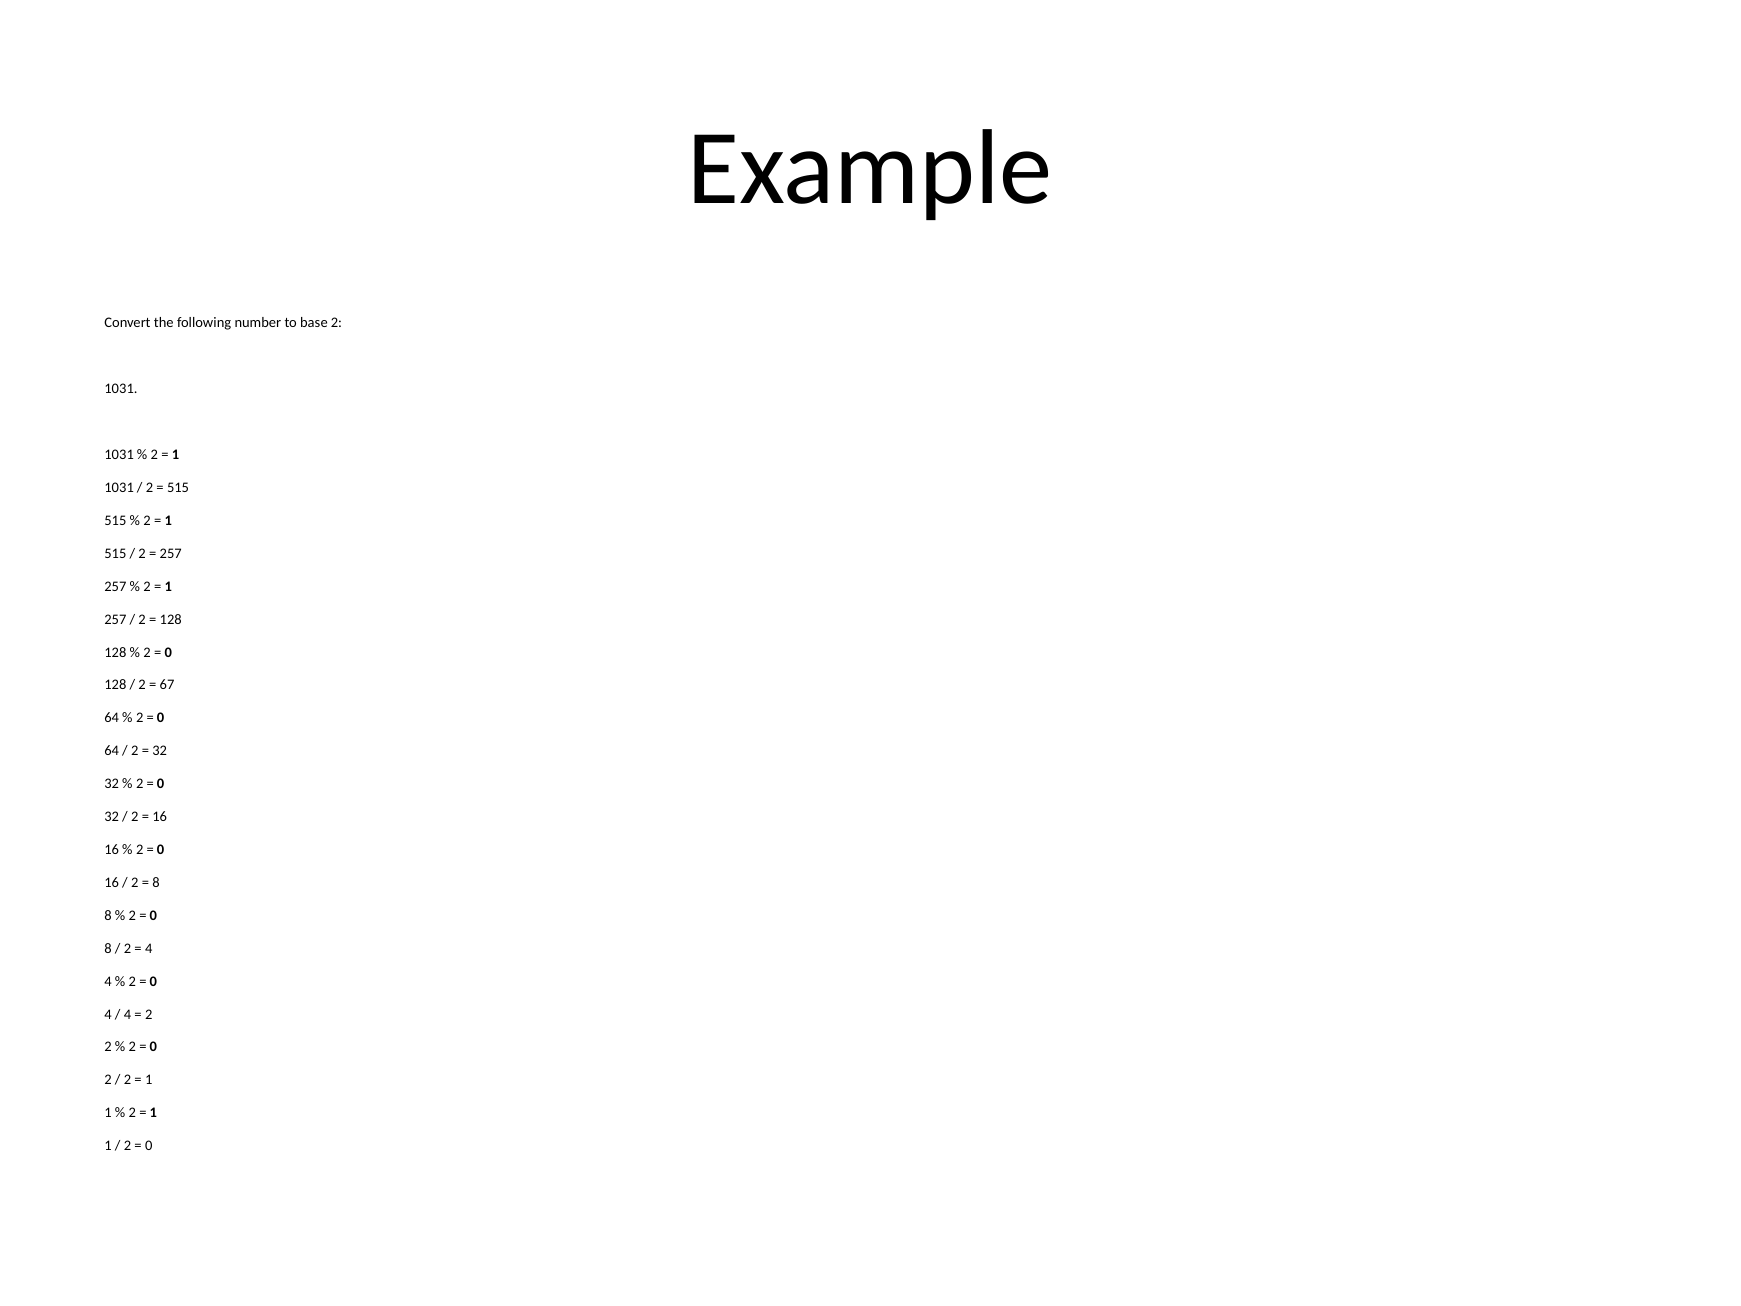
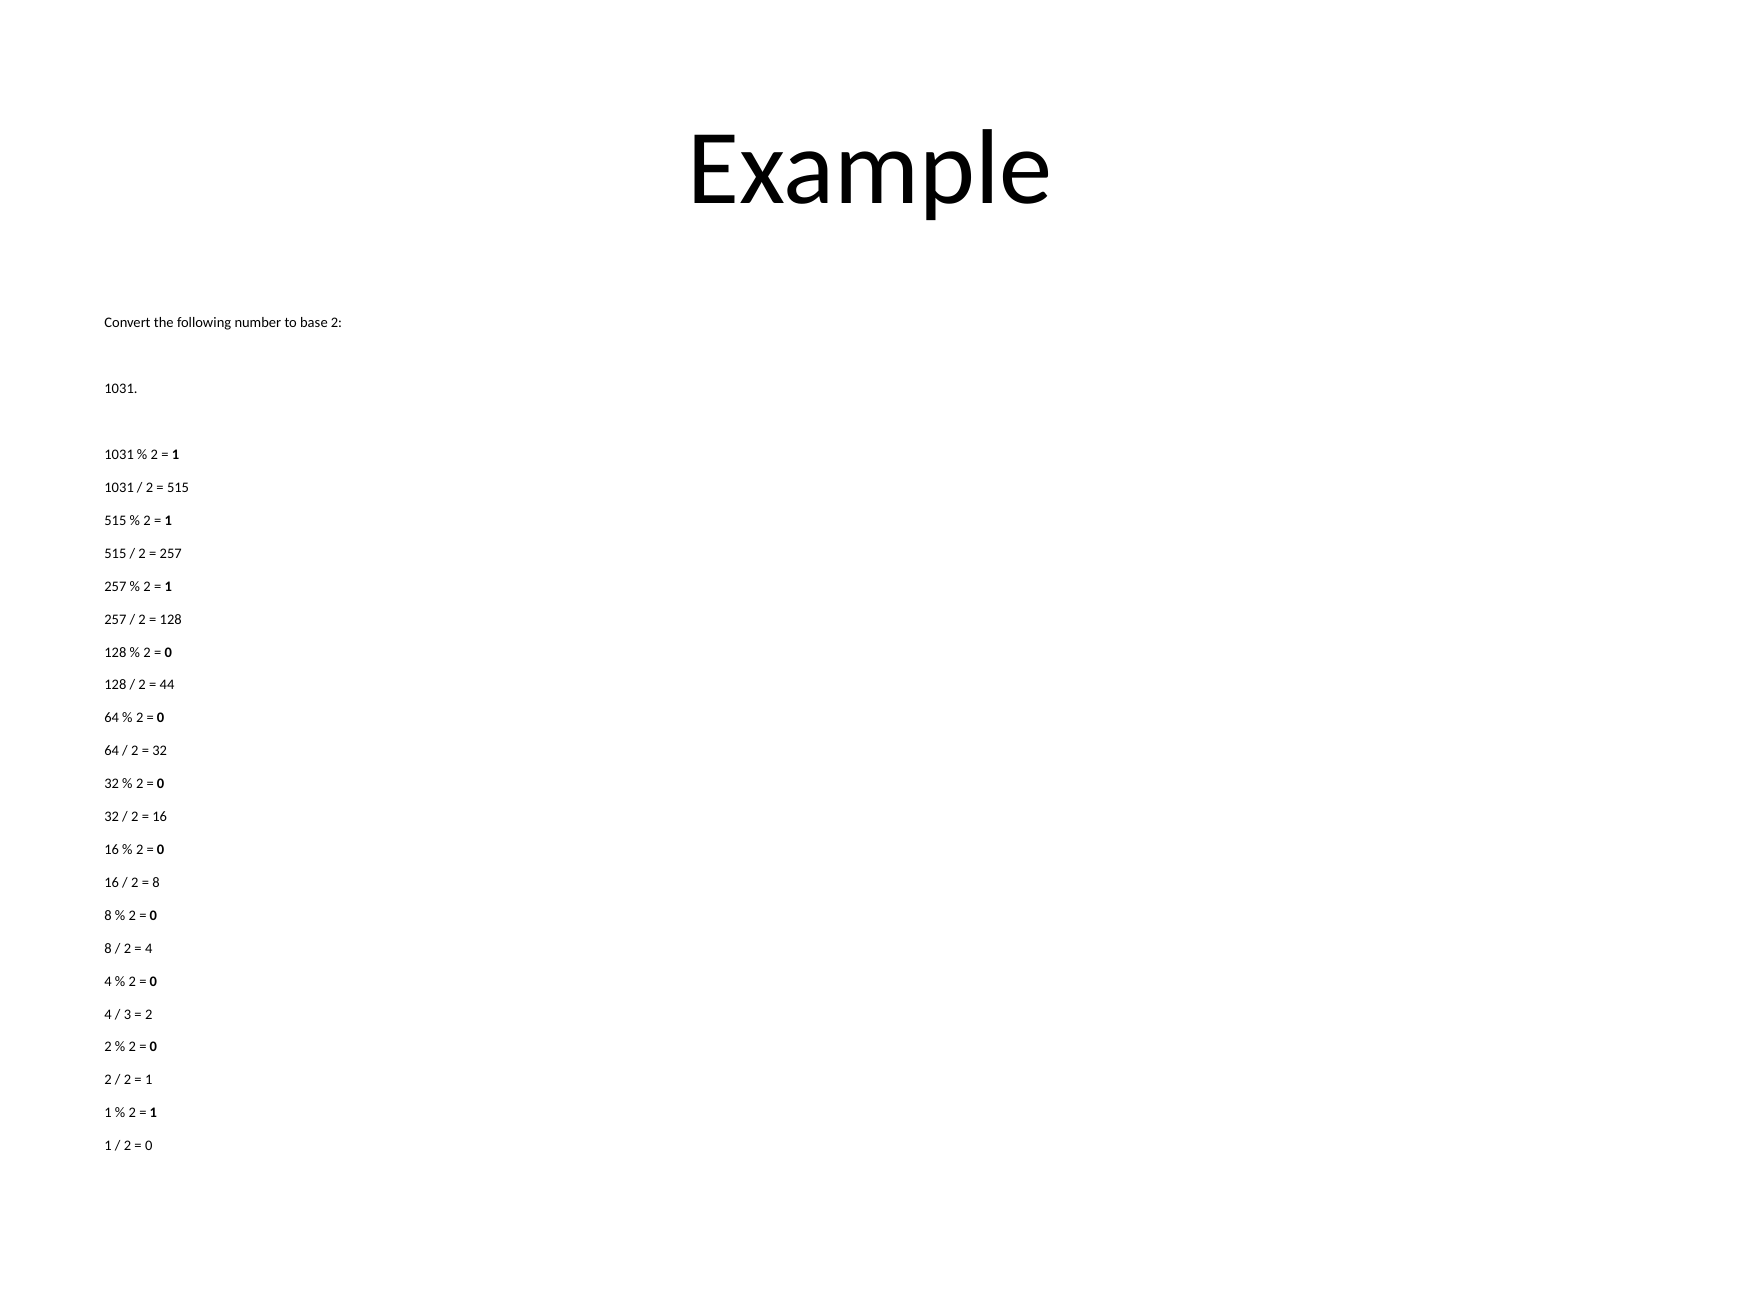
67: 67 -> 44
4 at (128, 1014): 4 -> 3
